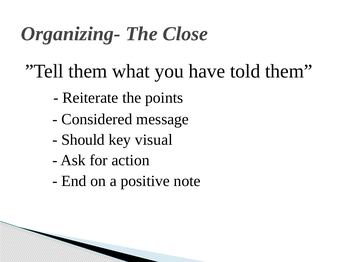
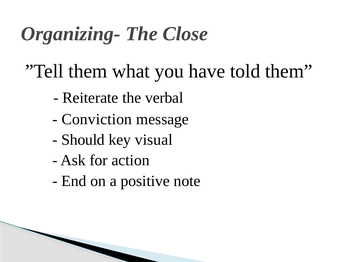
points: points -> verbal
Considered: Considered -> Conviction
